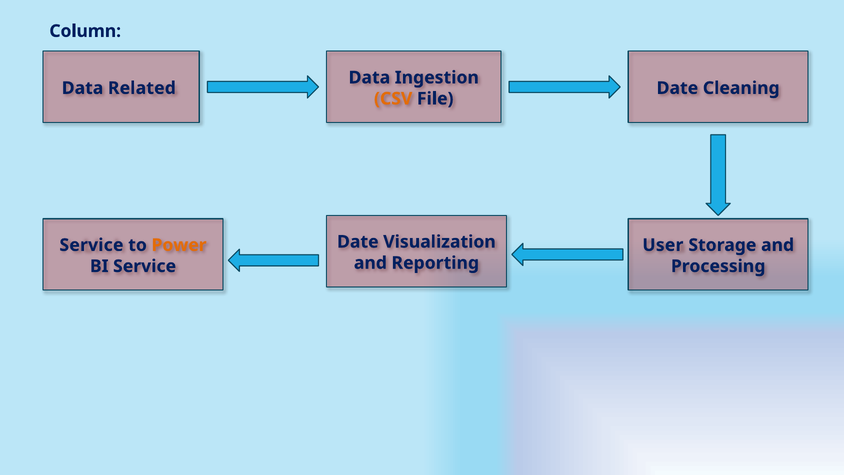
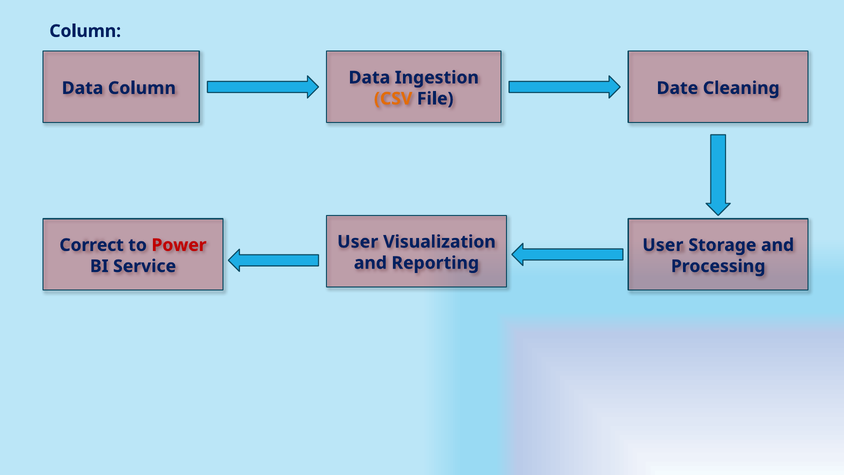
Data Related: Related -> Column
Date at (358, 242): Date -> User
Service at (91, 245): Service -> Correct
Power colour: orange -> red
